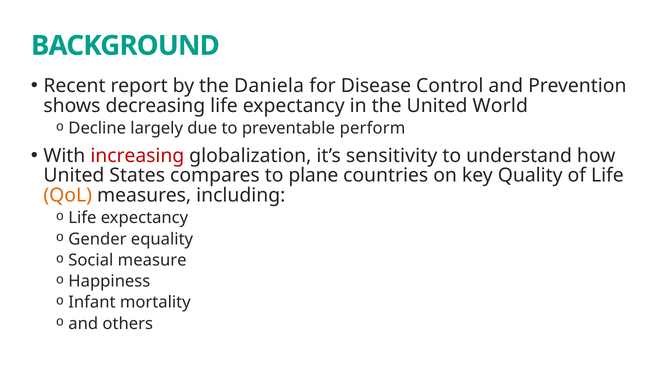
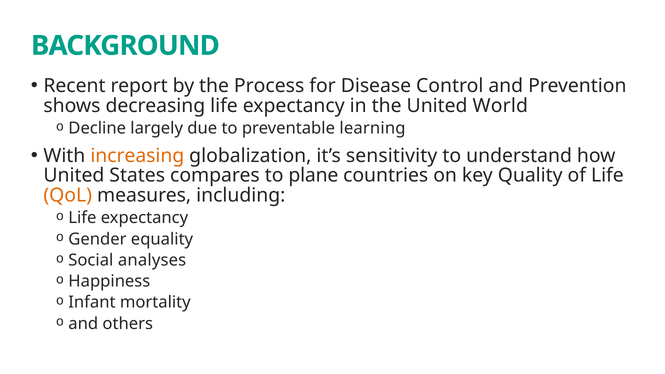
Daniela: Daniela -> Process
perform: perform -> learning
increasing colour: red -> orange
measure: measure -> analyses
